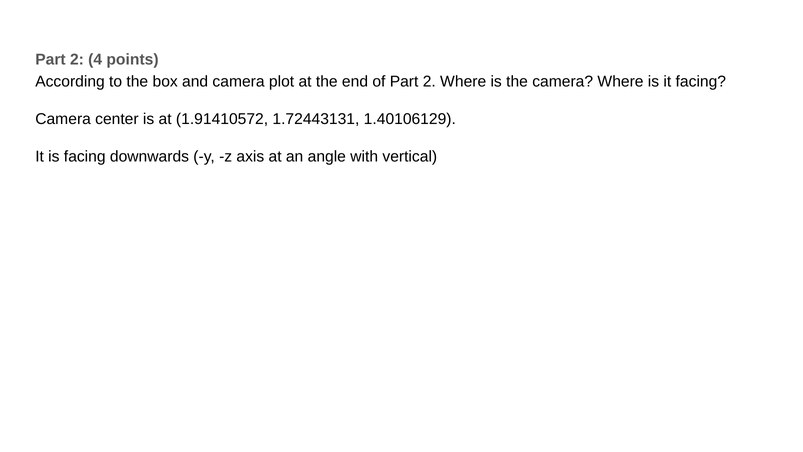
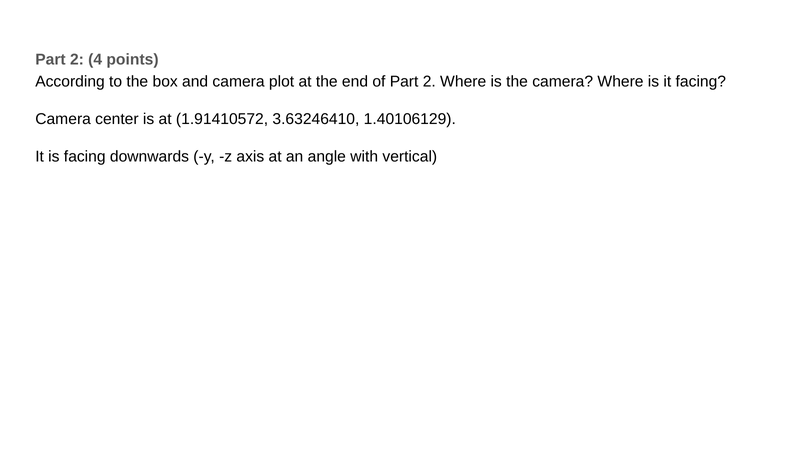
1.72443131: 1.72443131 -> 3.63246410
